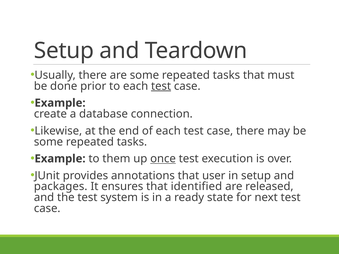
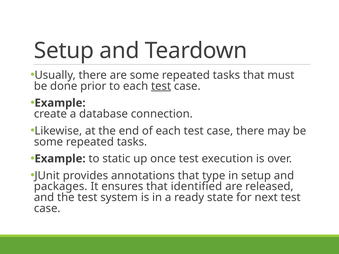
them: them -> static
once underline: present -> none
user: user -> type
